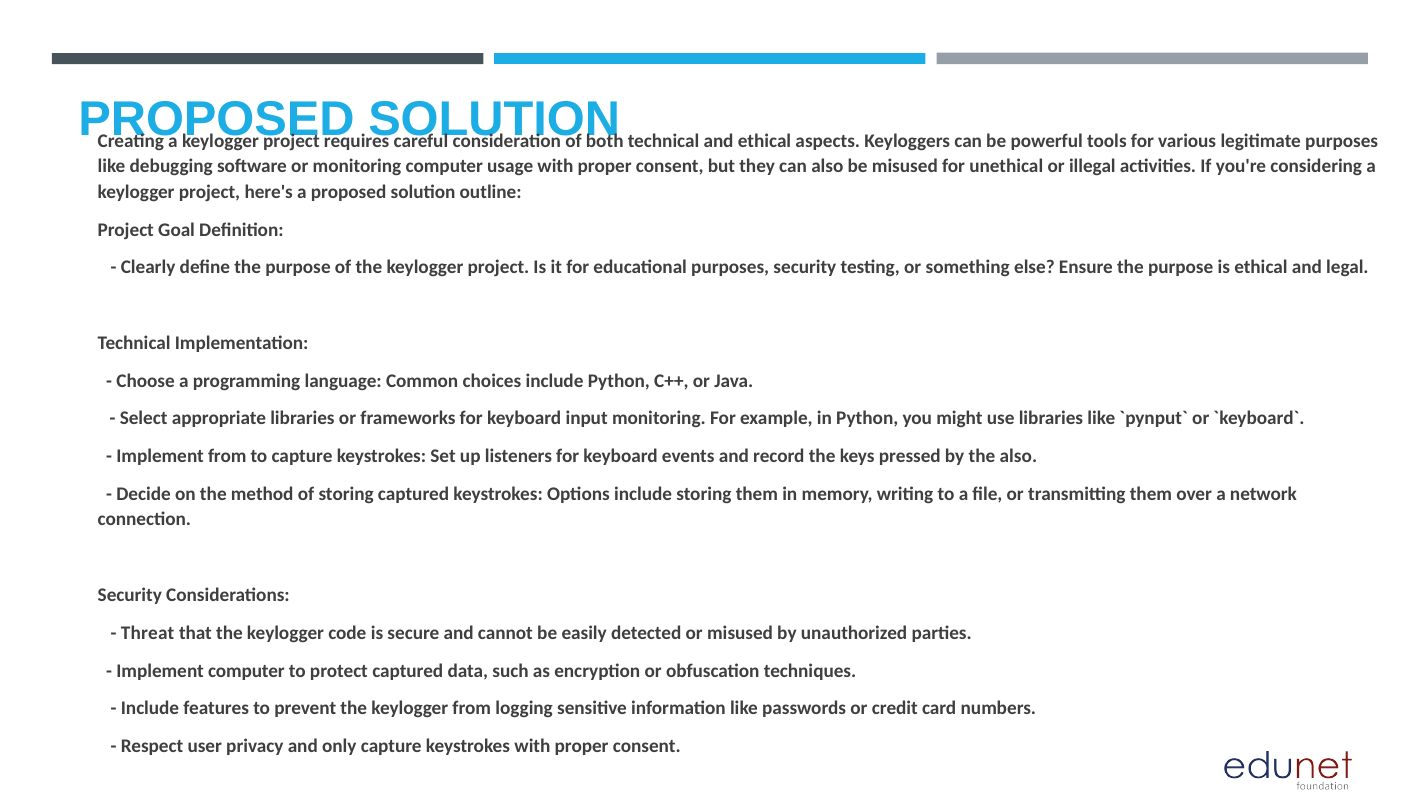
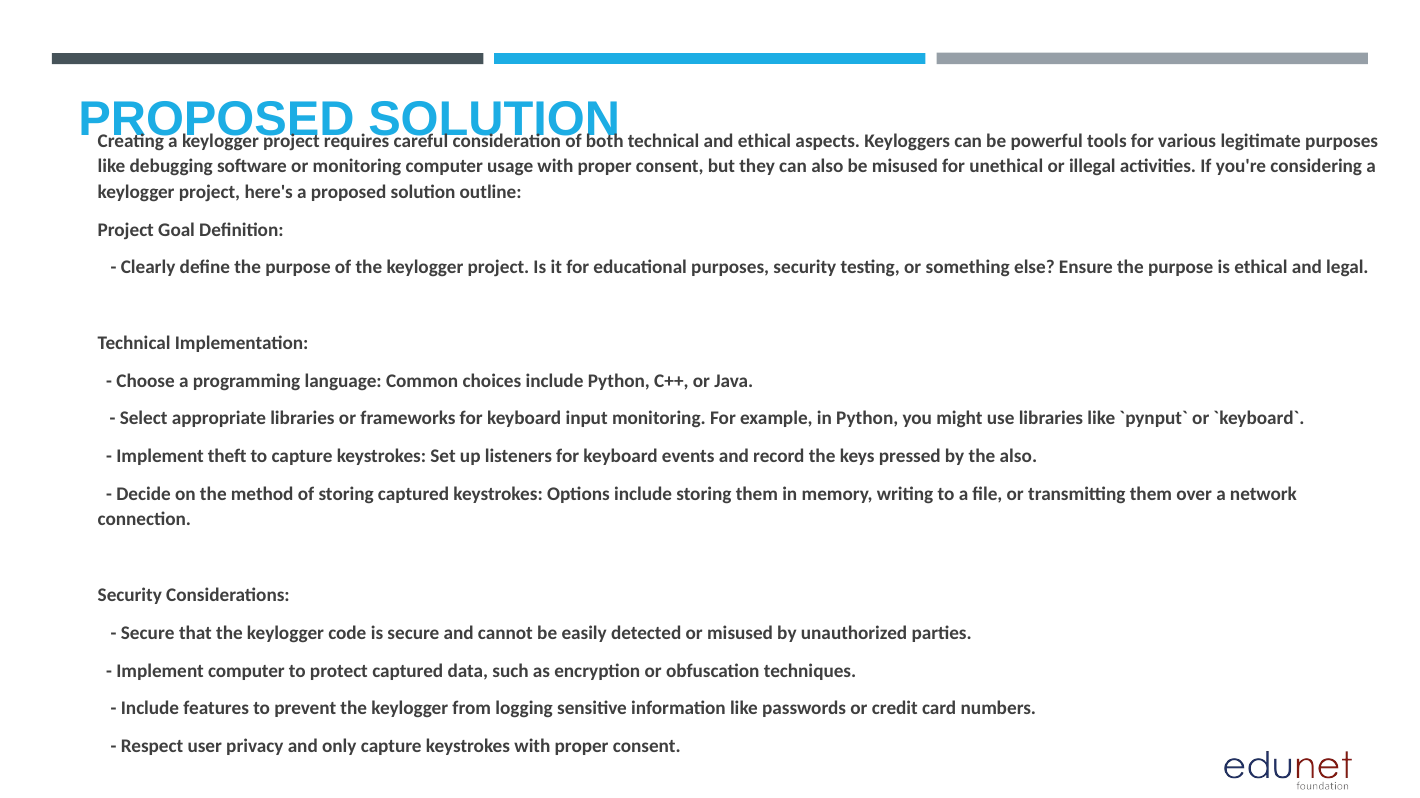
Implement from: from -> theft
Threat at (148, 633): Threat -> Secure
